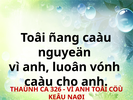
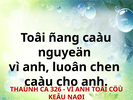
vónh: vónh -> chen
